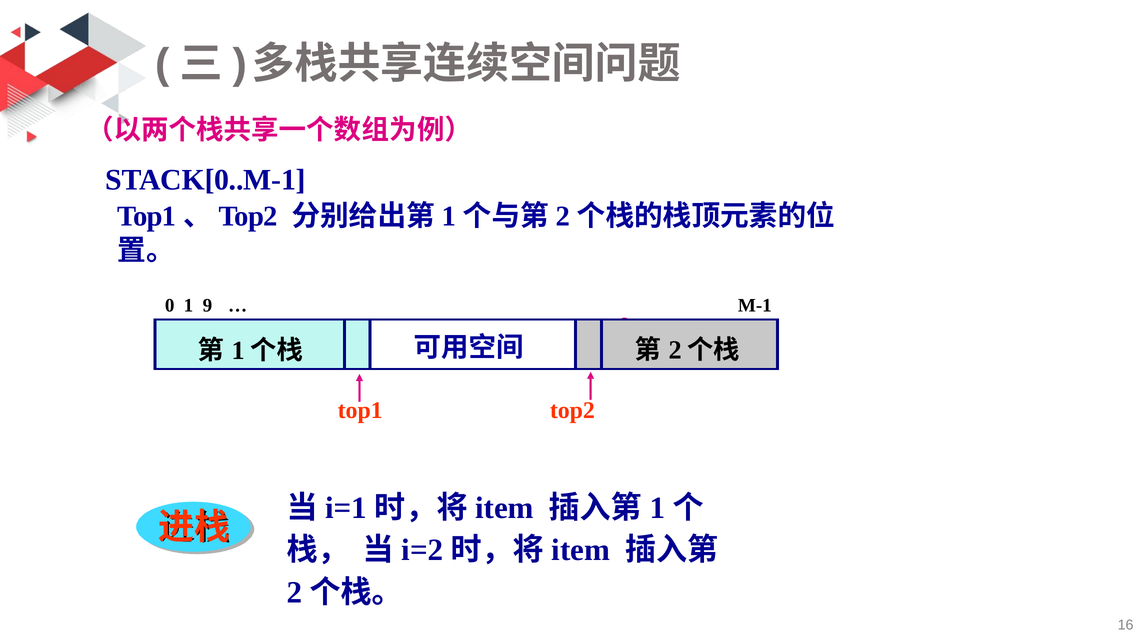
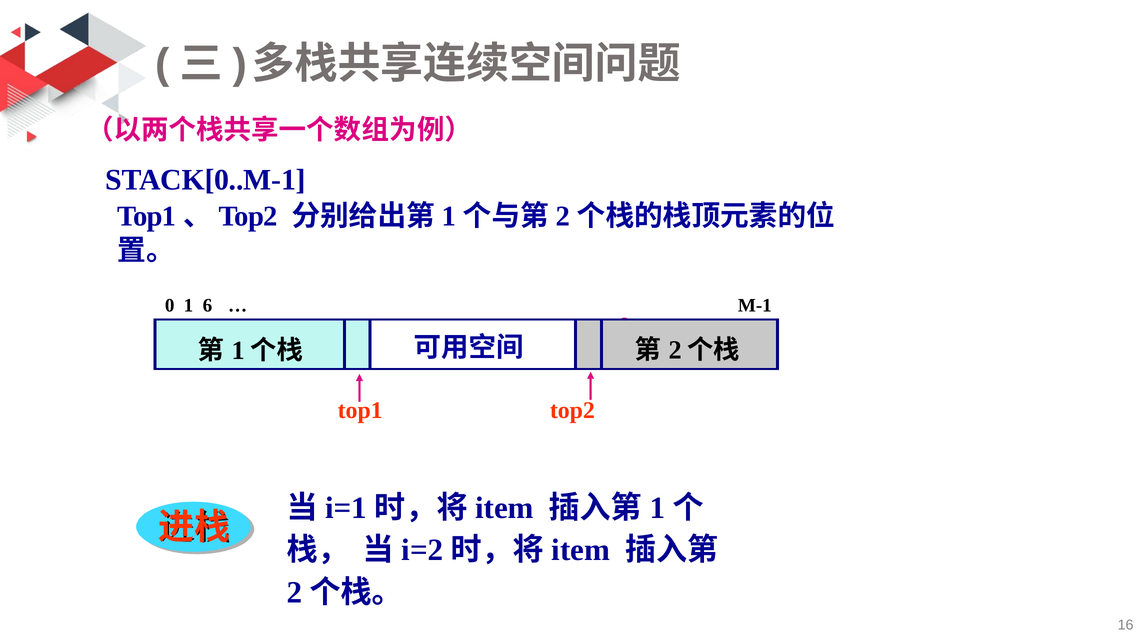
9: 9 -> 6
